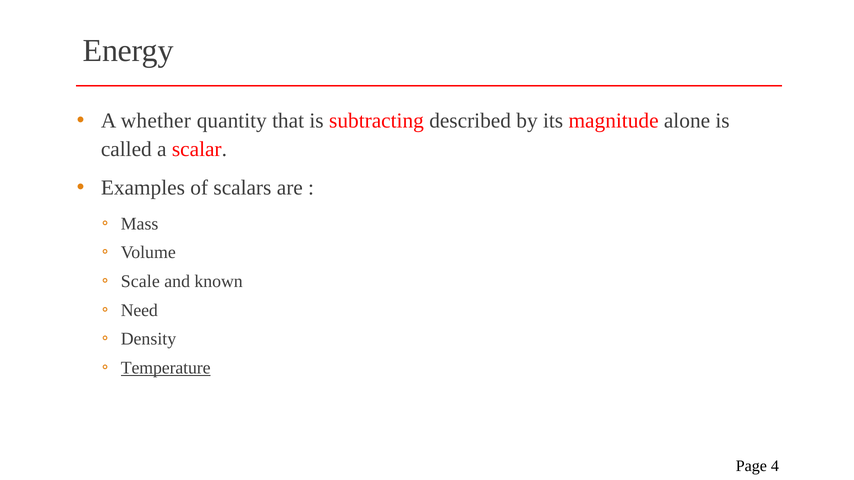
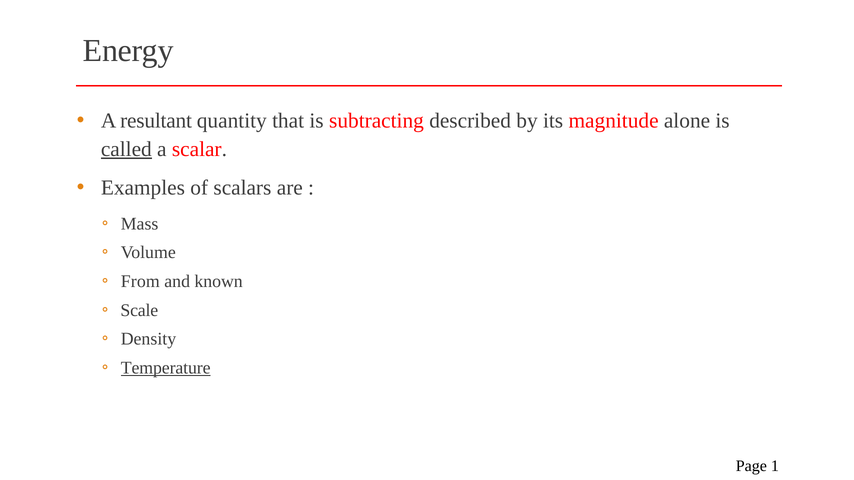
whether: whether -> resultant
called underline: none -> present
Scale: Scale -> From
Need: Need -> Scale
4: 4 -> 1
